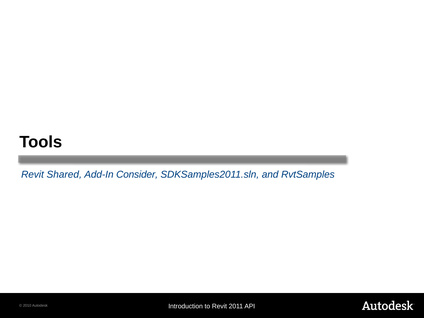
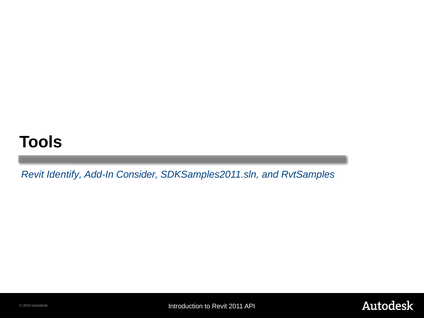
Shared: Shared -> Identify
